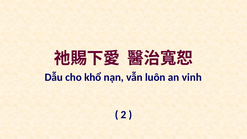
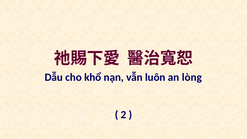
vinh: vinh -> lòng
